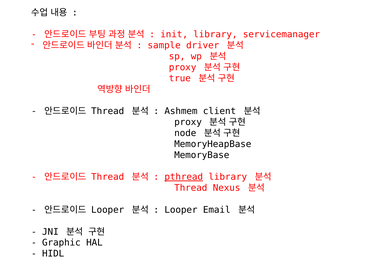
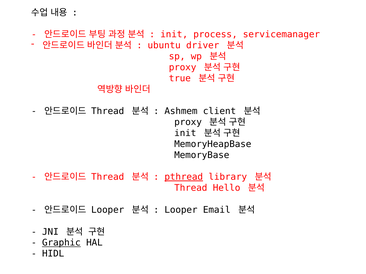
init library: library -> process
sample: sample -> ubuntu
node at (185, 133): node -> init
Nexus: Nexus -> Hello
Graphic underline: none -> present
